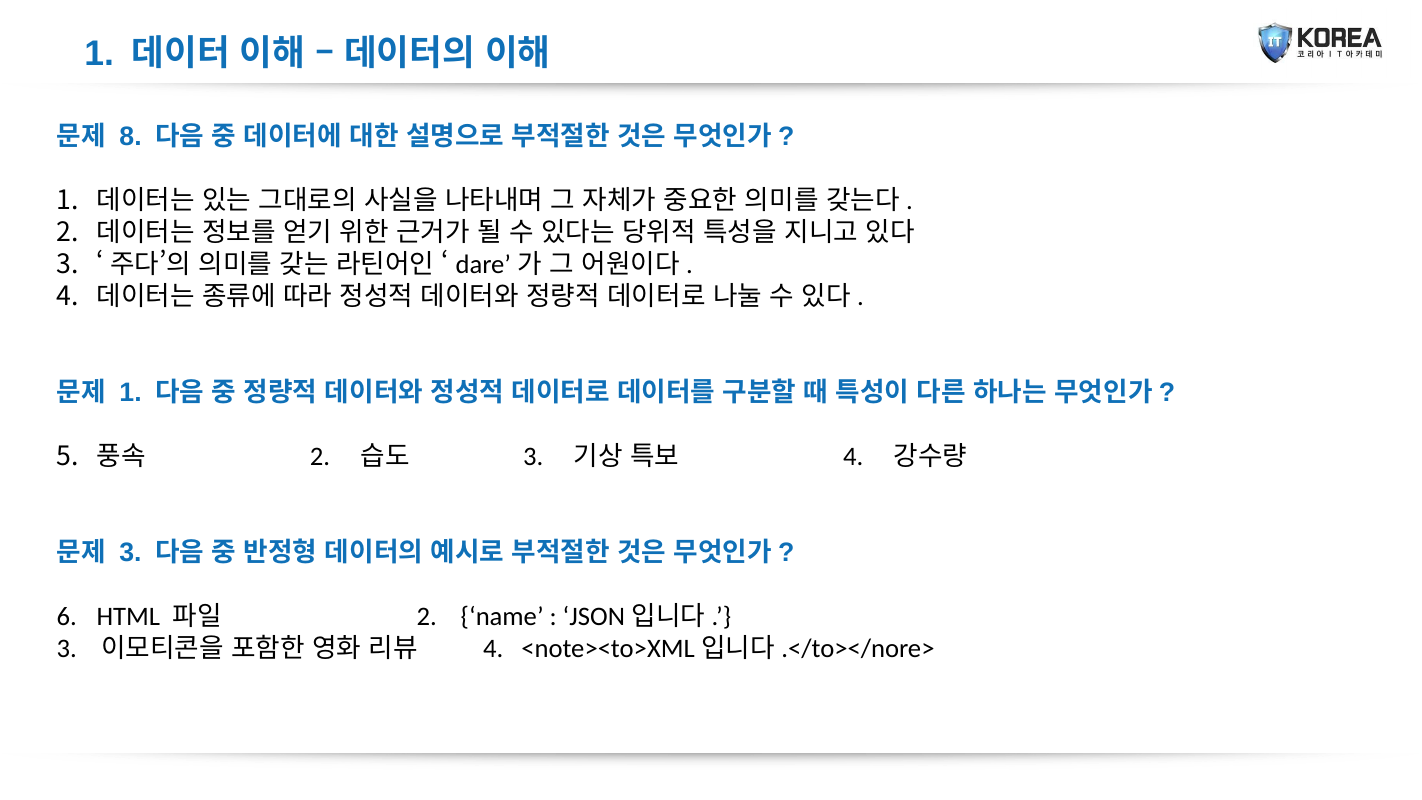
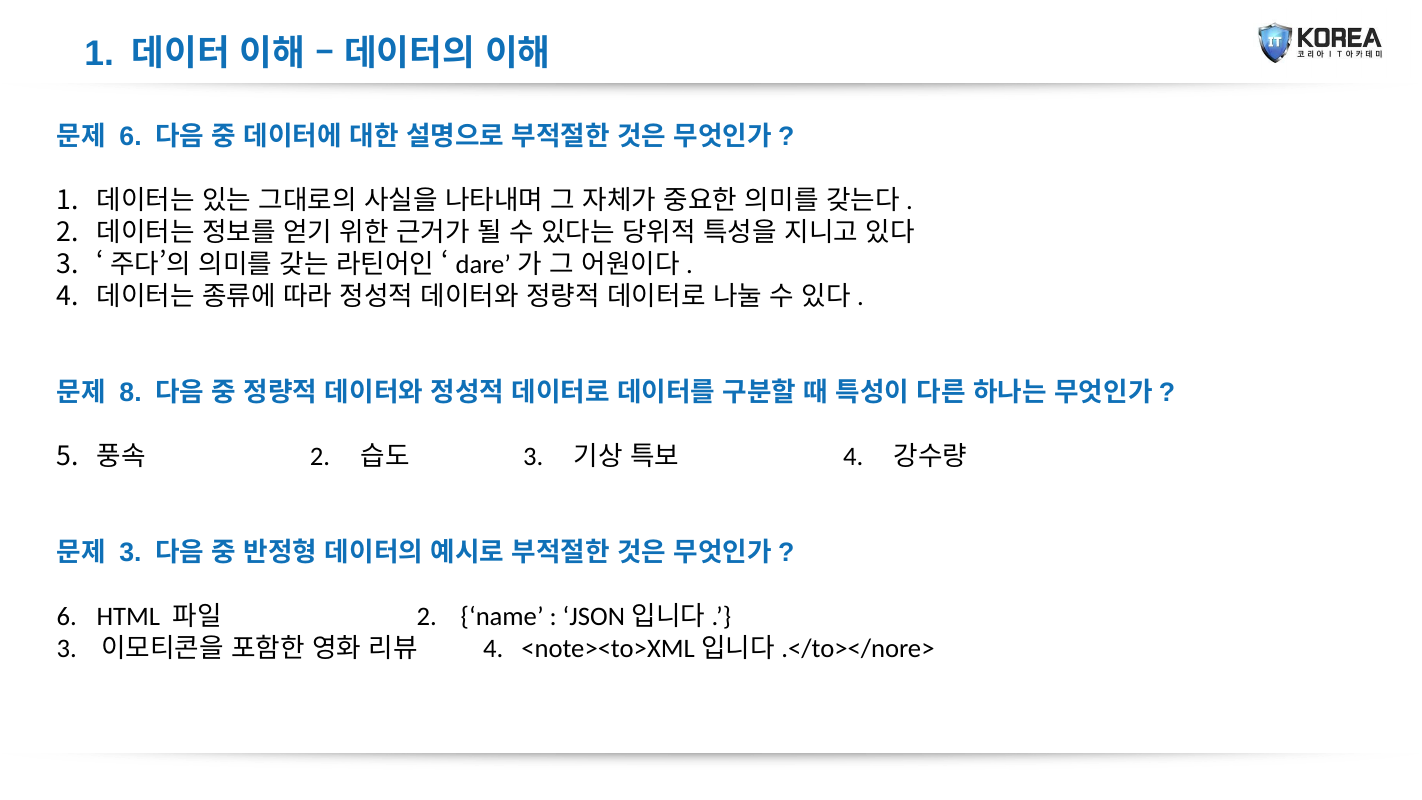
8 at (131, 136): 8 -> 6
1 at (131, 392): 1 -> 8
